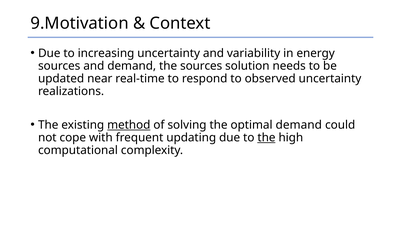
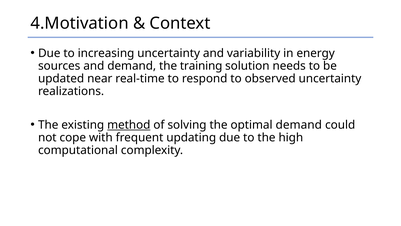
9.Motivation: 9.Motivation -> 4.Motivation
the sources: sources -> training
the at (266, 137) underline: present -> none
